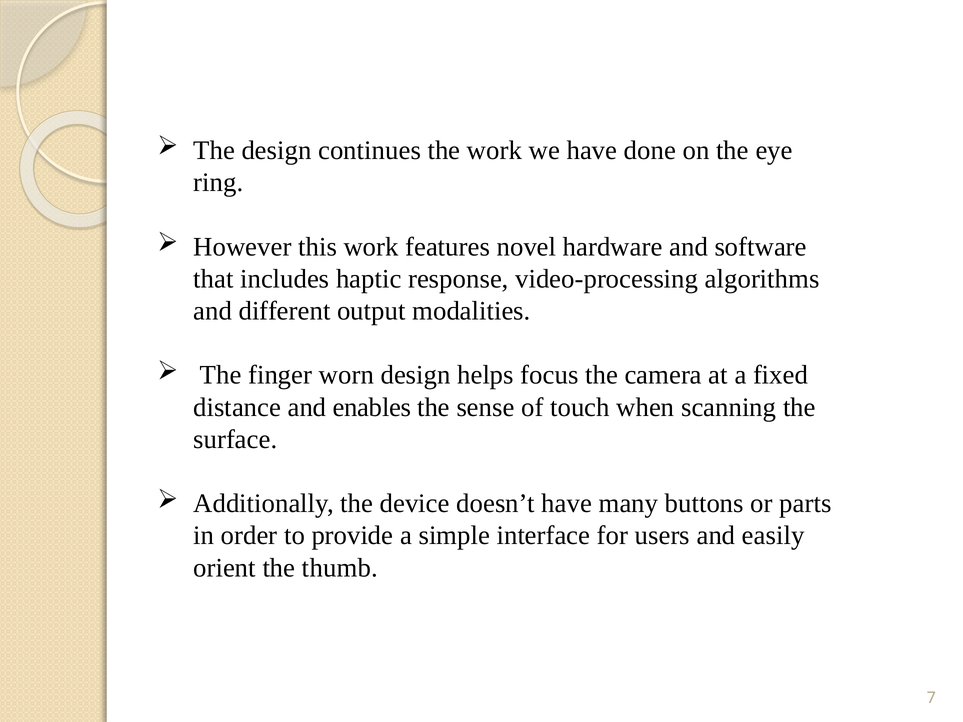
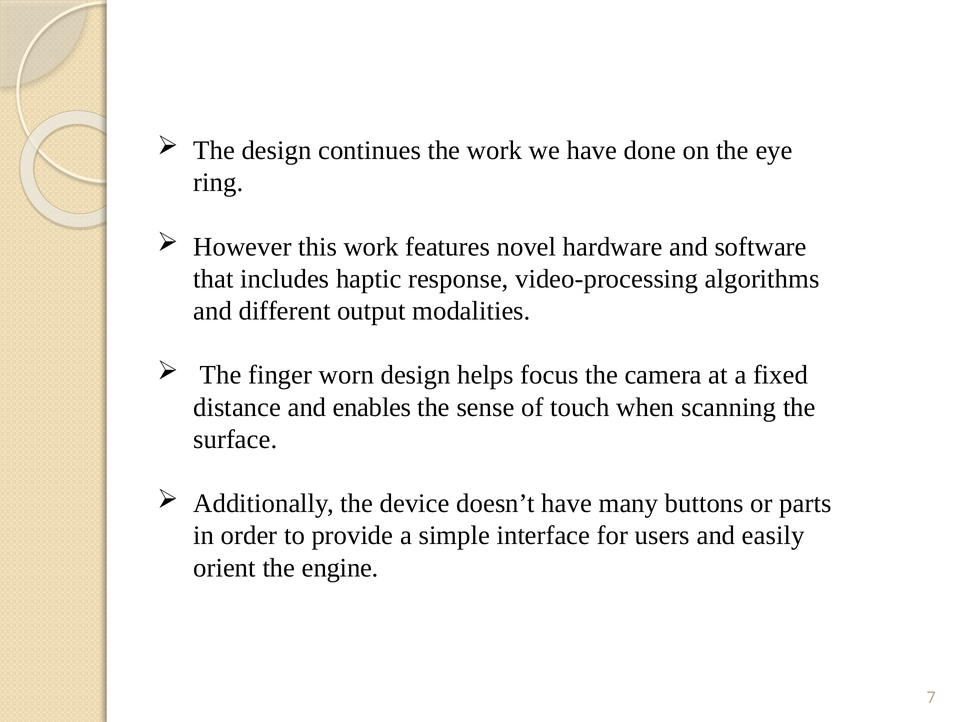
thumb: thumb -> engine
